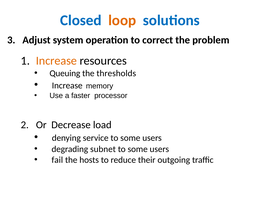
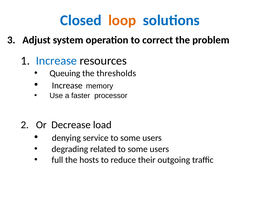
Increase at (56, 61) colour: orange -> blue
subnet: subnet -> related
fail: fail -> full
